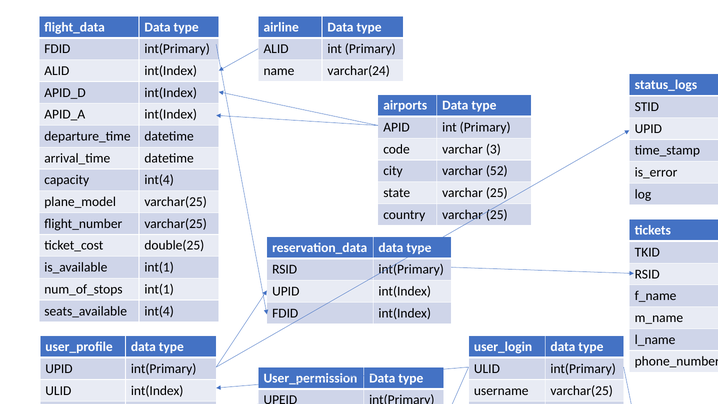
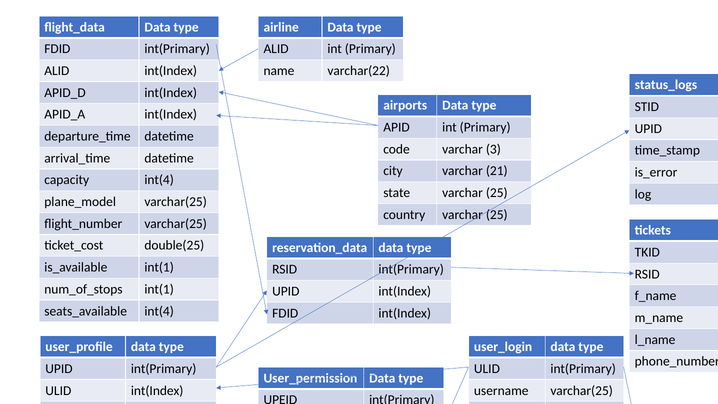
varchar(24: varchar(24 -> varchar(22
52: 52 -> 21
